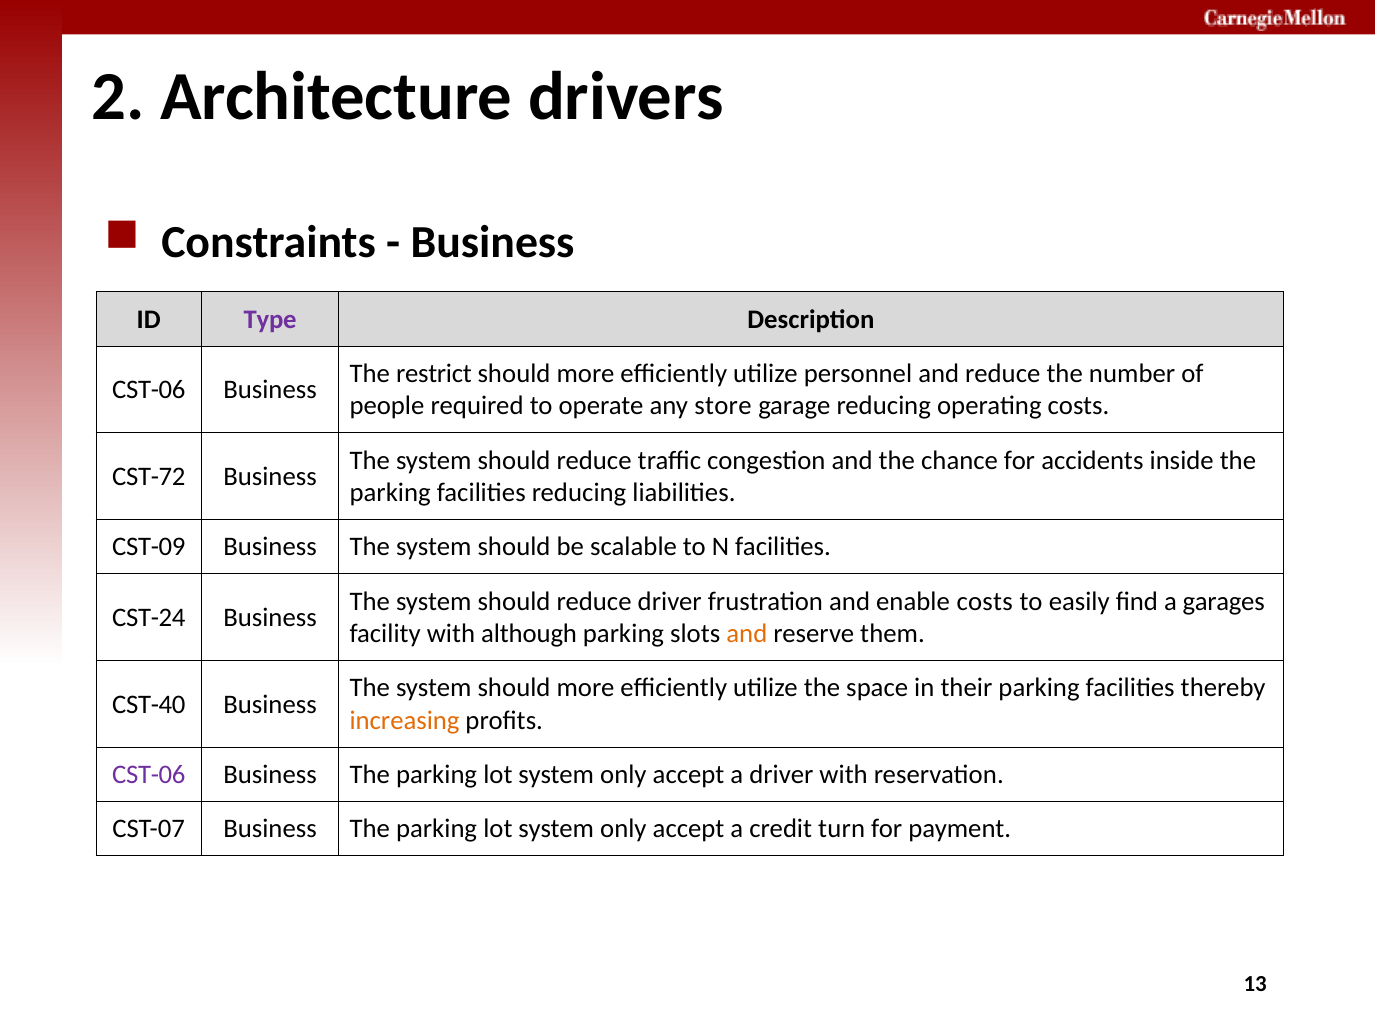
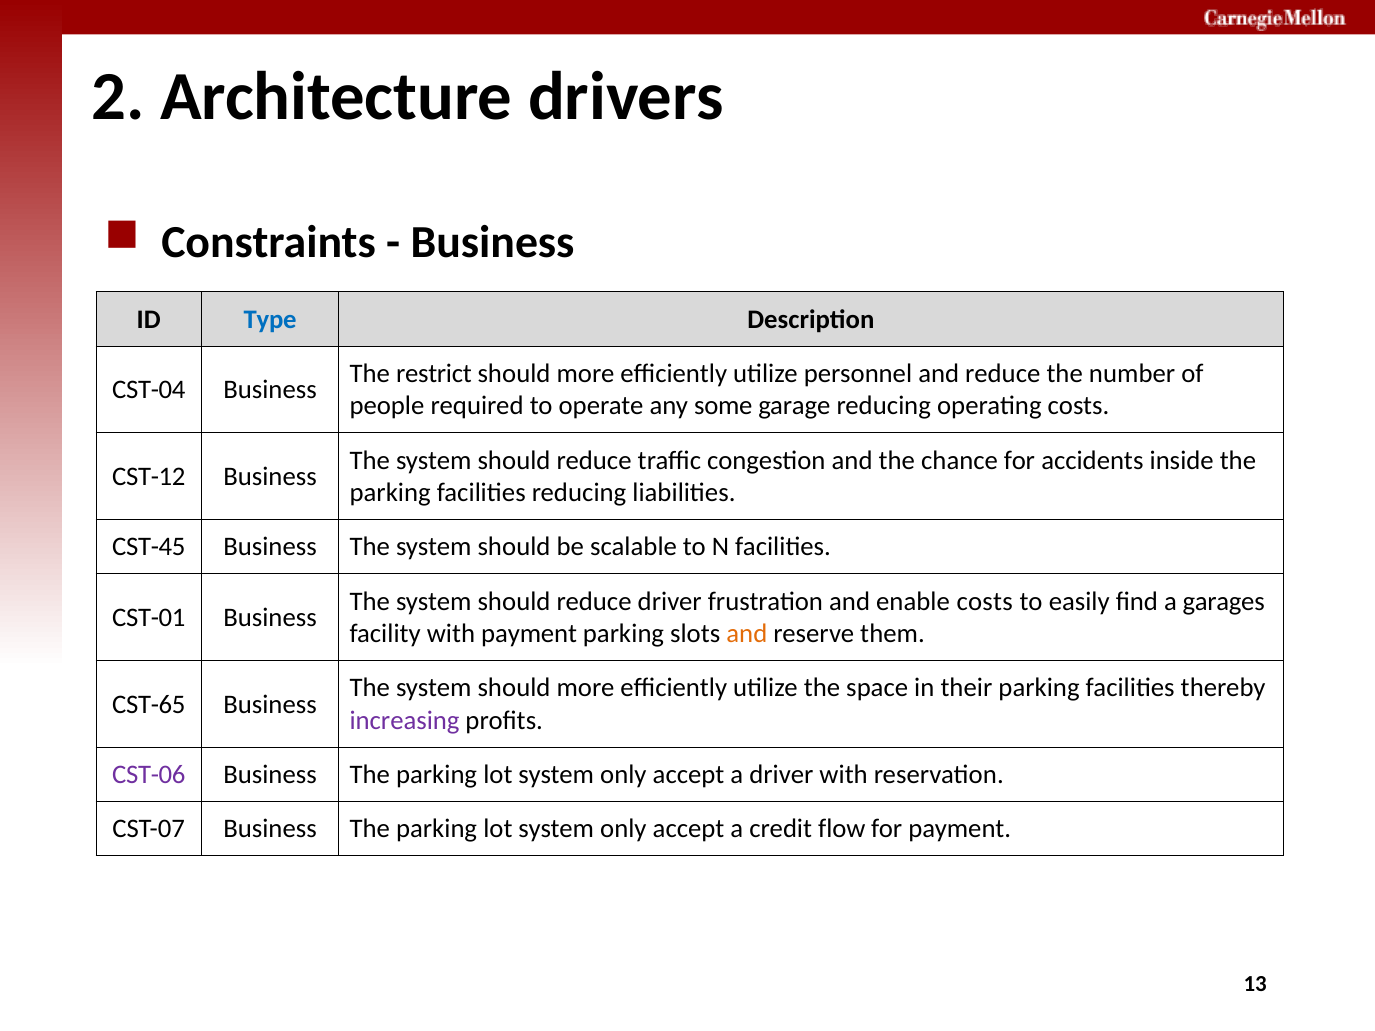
Type colour: purple -> blue
CST-06 at (149, 390): CST-06 -> CST-04
store: store -> some
CST-72: CST-72 -> CST-12
CST-09: CST-09 -> CST-45
CST-24: CST-24 -> CST-01
with although: although -> payment
CST-40: CST-40 -> CST-65
increasing colour: orange -> purple
turn: turn -> flow
